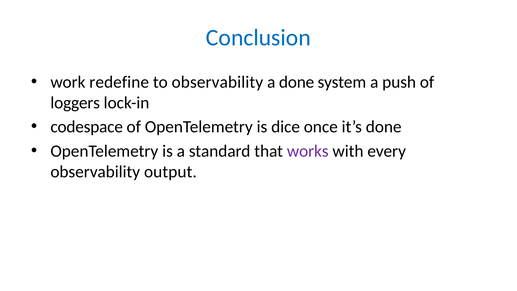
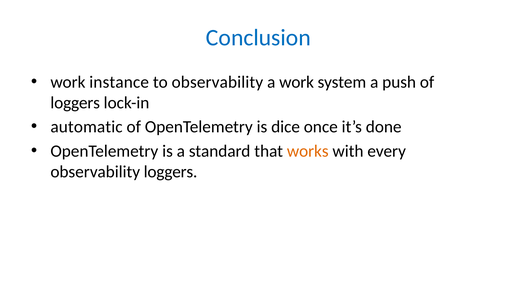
redefine: redefine -> instance
a done: done -> work
codespace: codespace -> automatic
works colour: purple -> orange
observability output: output -> loggers
